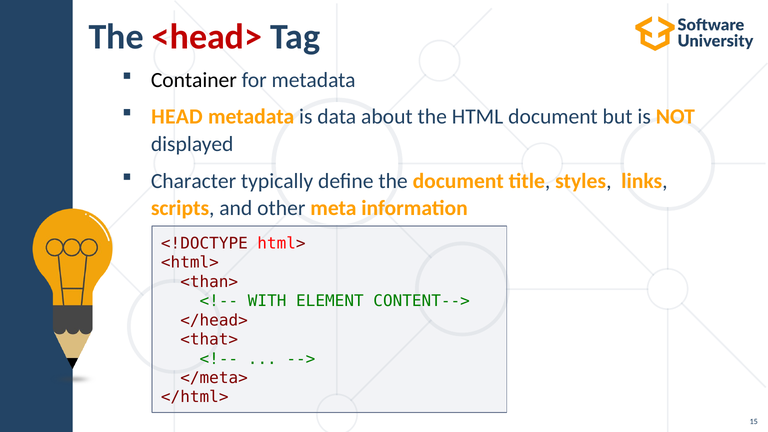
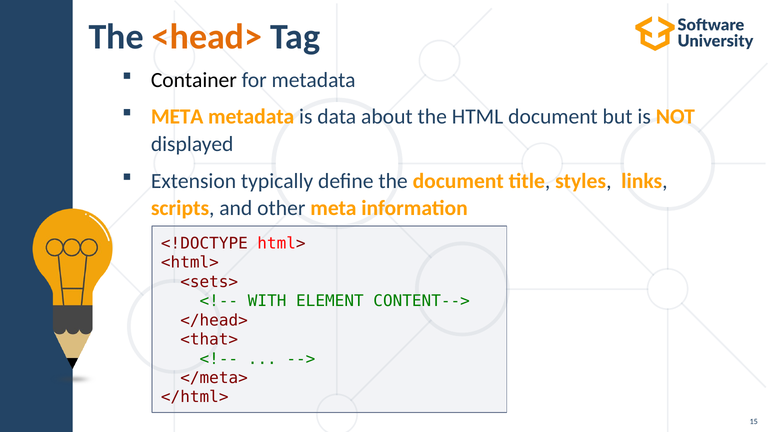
<head> colour: red -> orange
HEAD at (177, 117): HEAD -> META
Character: Character -> Extension
<than>: <than> -> <sets>
